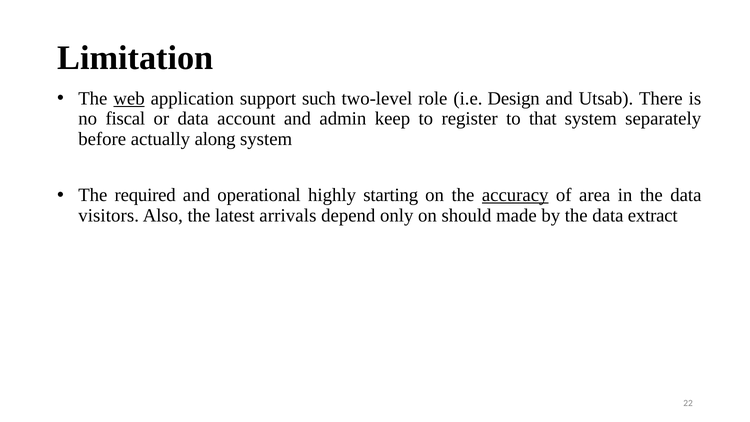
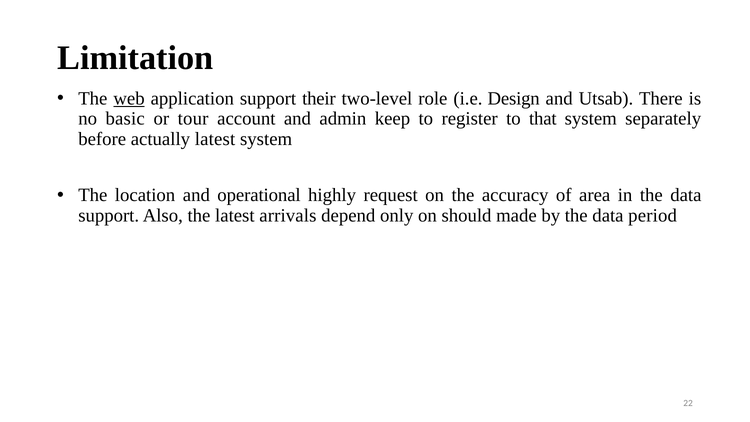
such: such -> their
fiscal: fiscal -> basic
or data: data -> tour
actually along: along -> latest
required: required -> location
starting: starting -> request
accuracy underline: present -> none
visitors at (109, 215): visitors -> support
extract: extract -> period
